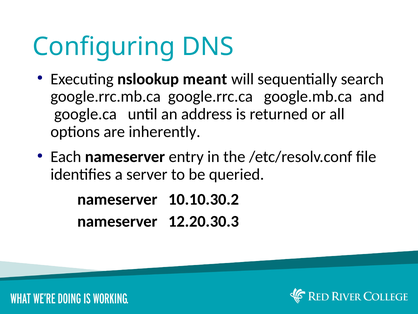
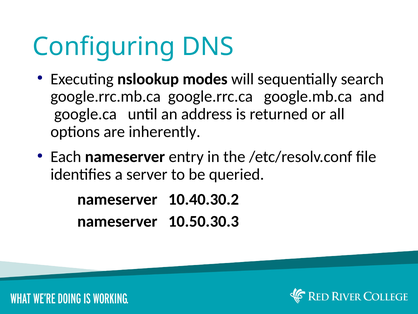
meant: meant -> modes
10.10.30.2: 10.10.30.2 -> 10.40.30.2
12.20.30.3: 12.20.30.3 -> 10.50.30.3
